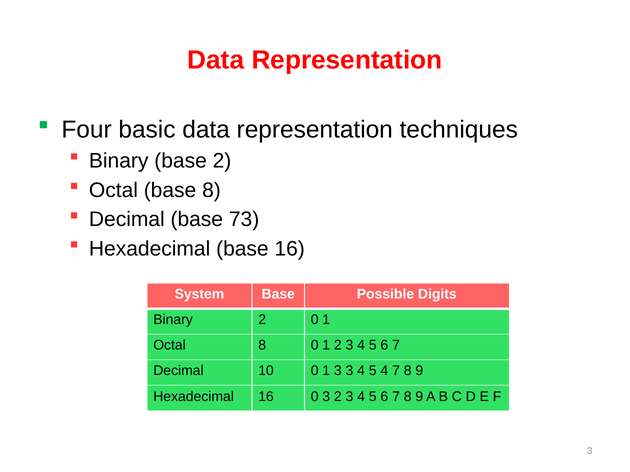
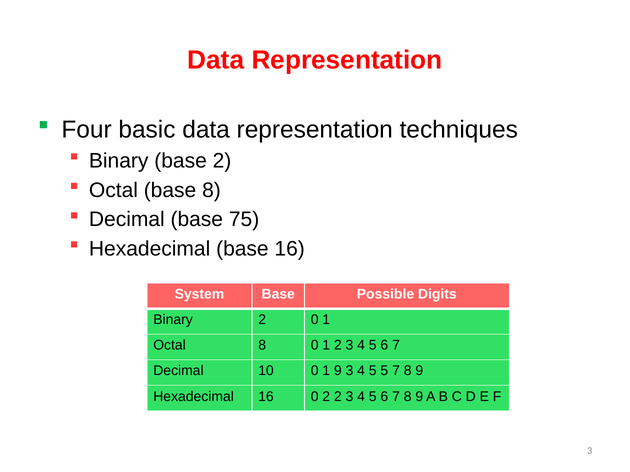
73: 73 -> 75
1 3: 3 -> 9
5 4: 4 -> 5
0 3: 3 -> 2
